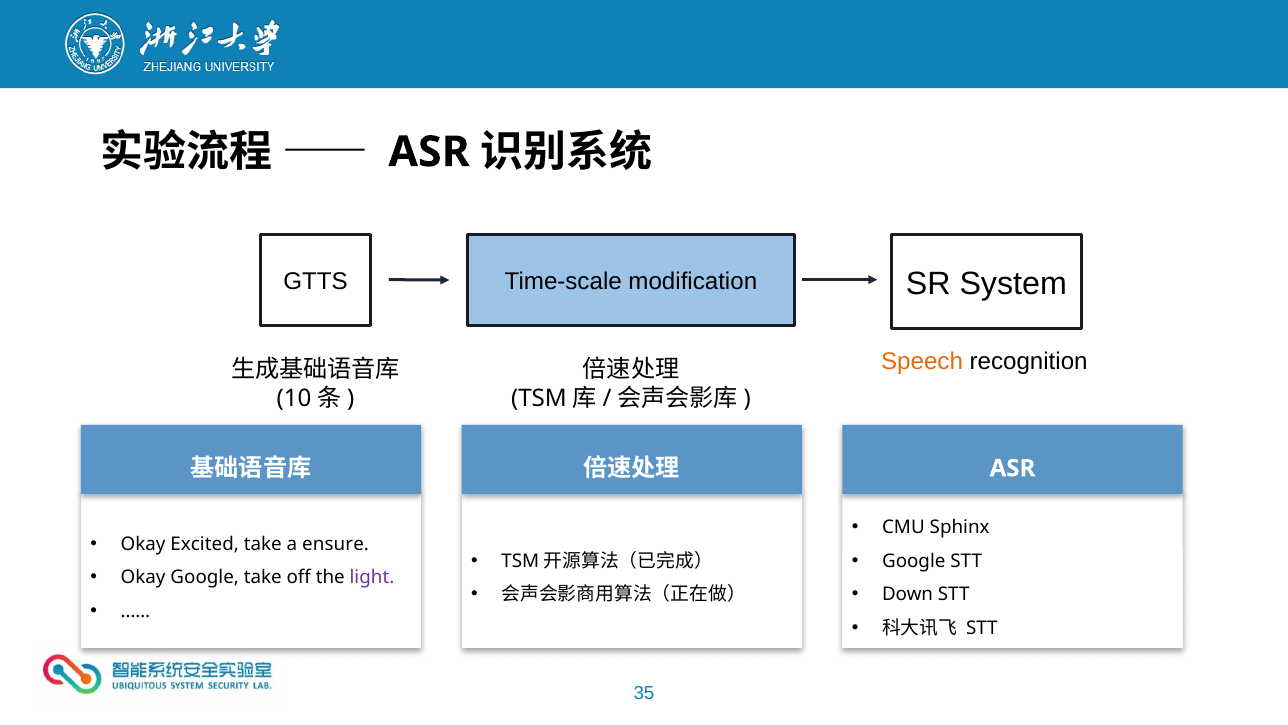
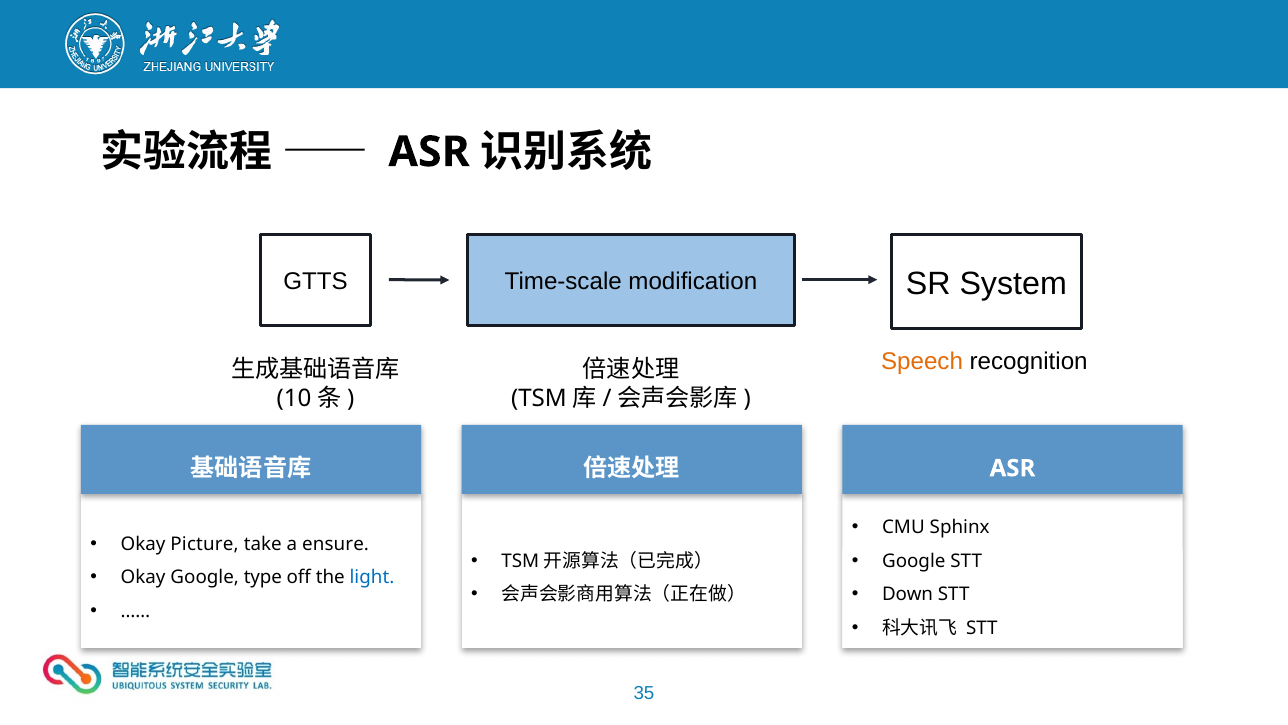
Excited: Excited -> Picture
Google take: take -> type
light colour: purple -> blue
